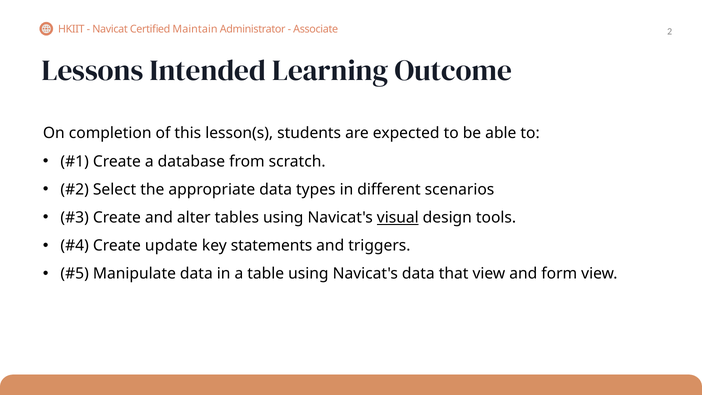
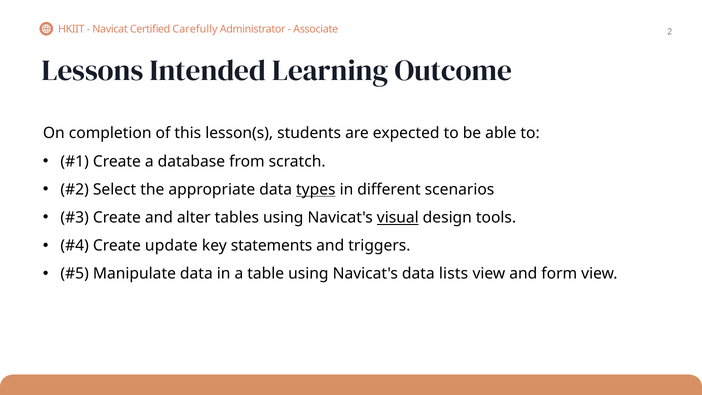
Maintain: Maintain -> Carefully
types underline: none -> present
that: that -> lists
